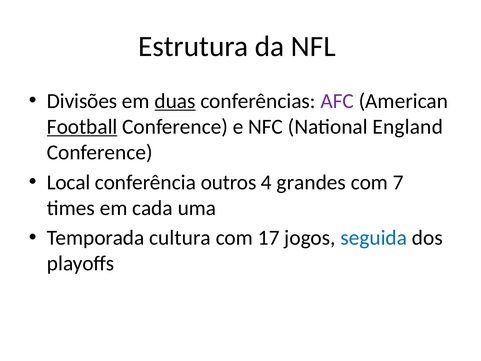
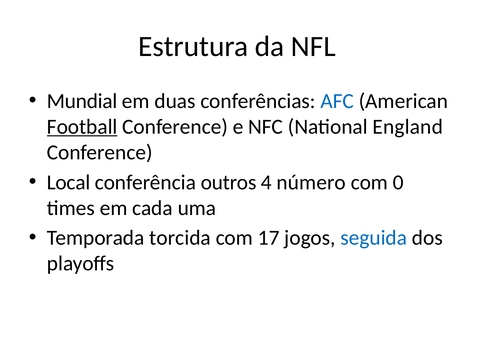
Divisões: Divisões -> Mundial
duas underline: present -> none
AFC colour: purple -> blue
grandes: grandes -> número
7: 7 -> 0
cultura: cultura -> torcida
